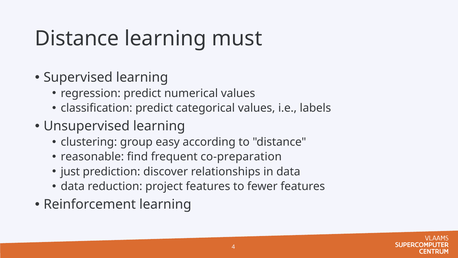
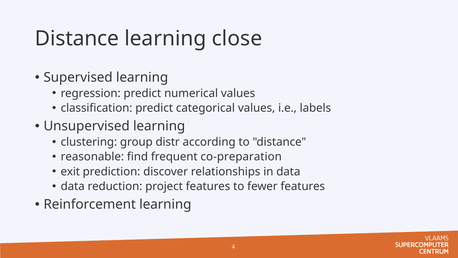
must: must -> close
easy: easy -> distr
just: just -> exit
